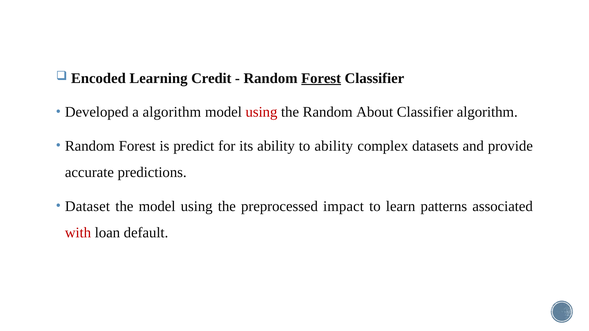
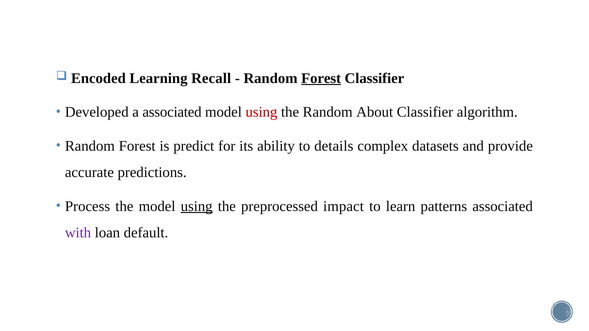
Credit: Credit -> Recall
a algorithm: algorithm -> associated
to ability: ability -> details
Dataset: Dataset -> Process
using at (197, 206) underline: none -> present
with colour: red -> purple
